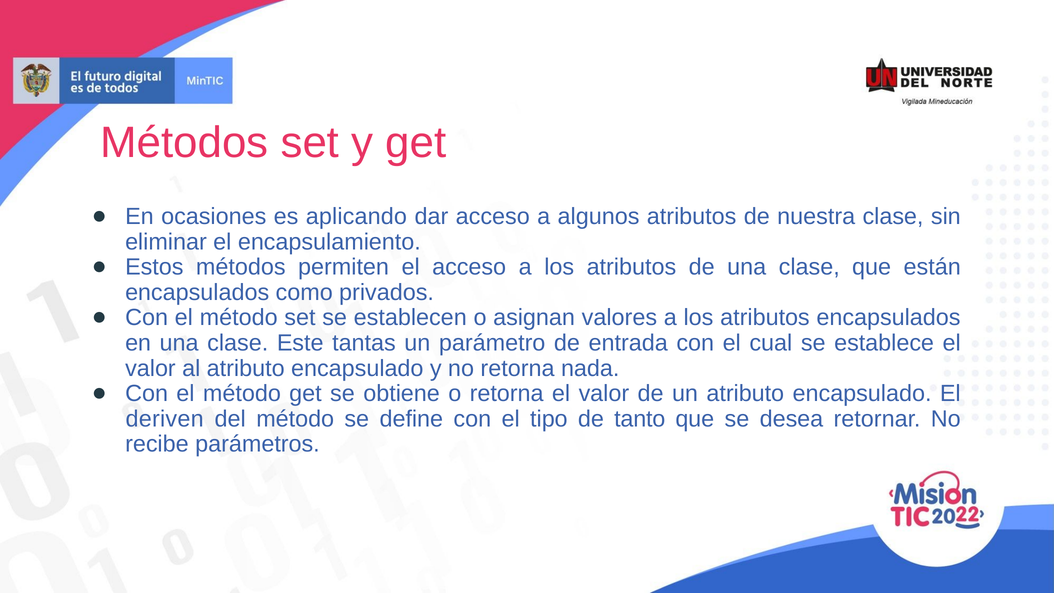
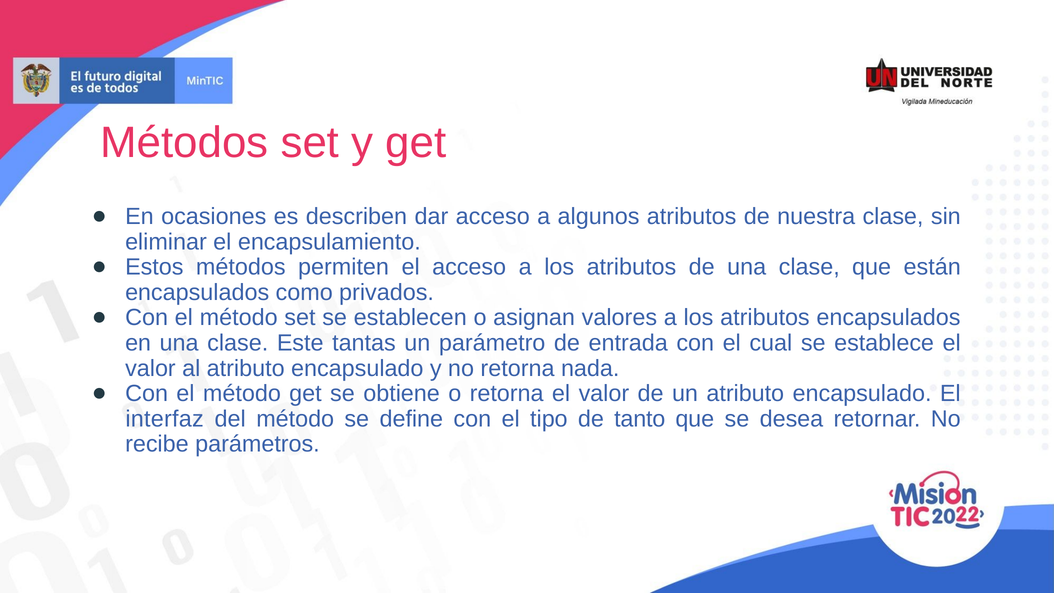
aplicando: aplicando -> describen
deriven: deriven -> interfaz
